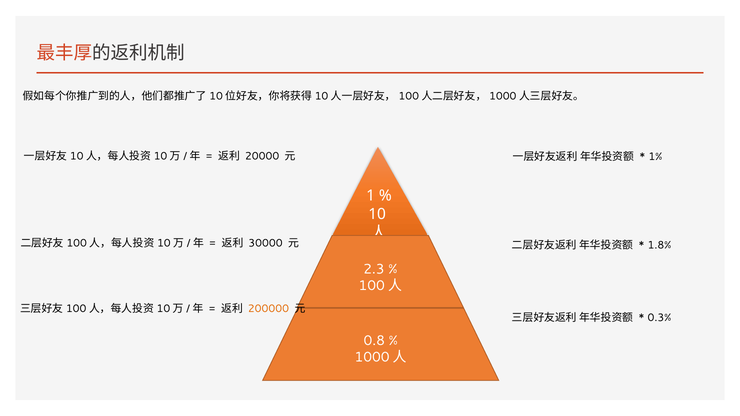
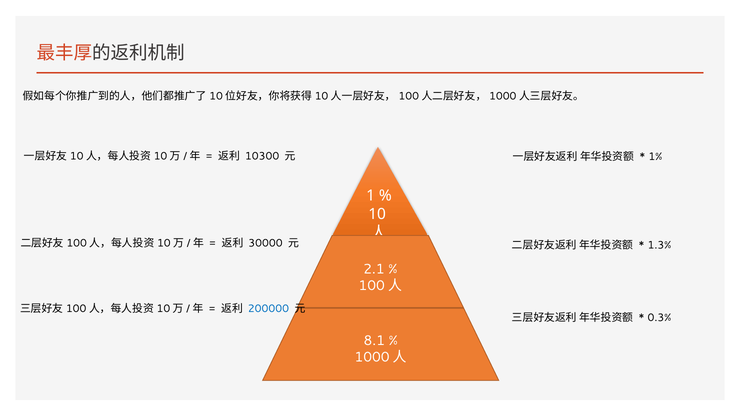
20000: 20000 -> 10300
1.8%: 1.8% -> 1.3%
2.3: 2.3 -> 2.1
200000 colour: orange -> blue
0.8: 0.8 -> 8.1
